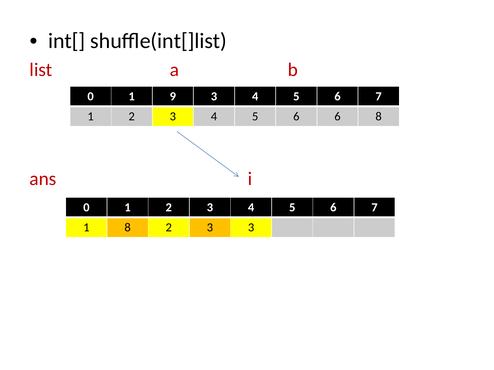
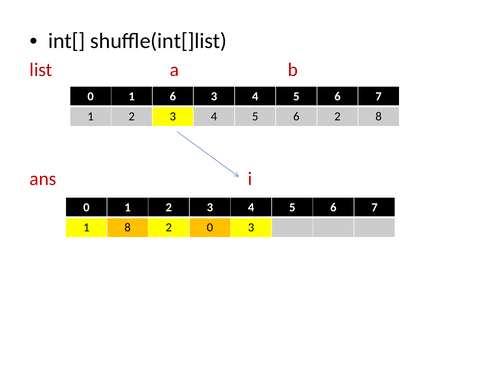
1 9: 9 -> 6
6 6: 6 -> 2
8 2 3: 3 -> 0
